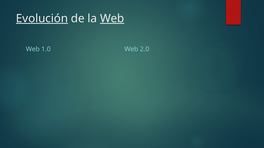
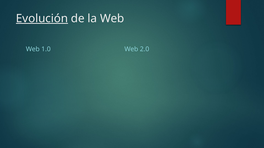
Web at (112, 19) underline: present -> none
